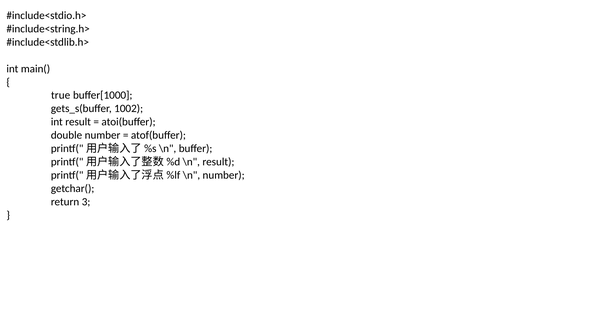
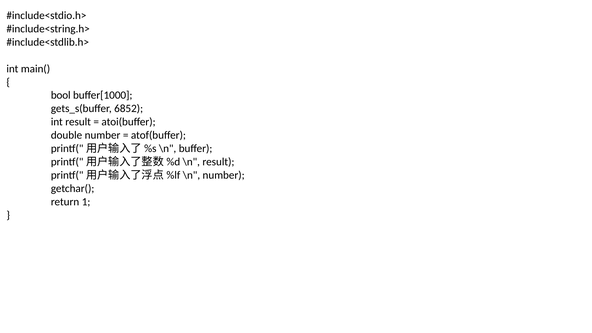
true: true -> bool
1002: 1002 -> 6852
3: 3 -> 1
